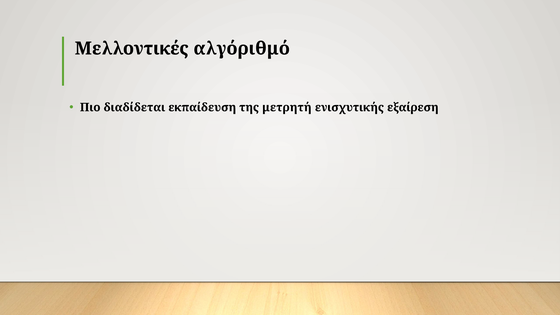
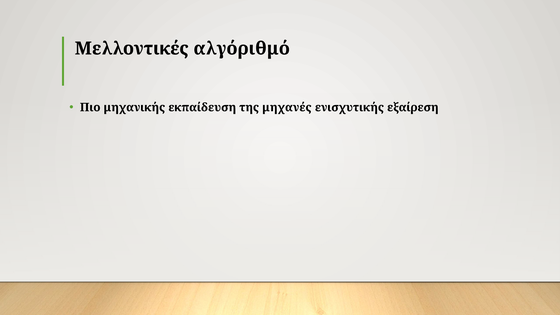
διαδίδεται: διαδίδεται -> μηχανικής
μετρητή: μετρητή -> μηχανές
